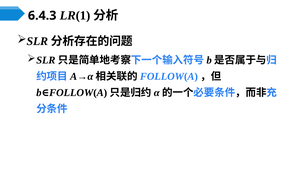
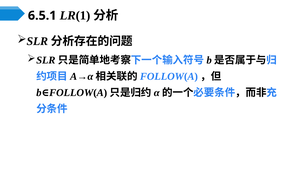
6.4.3: 6.4.3 -> 6.5.1
